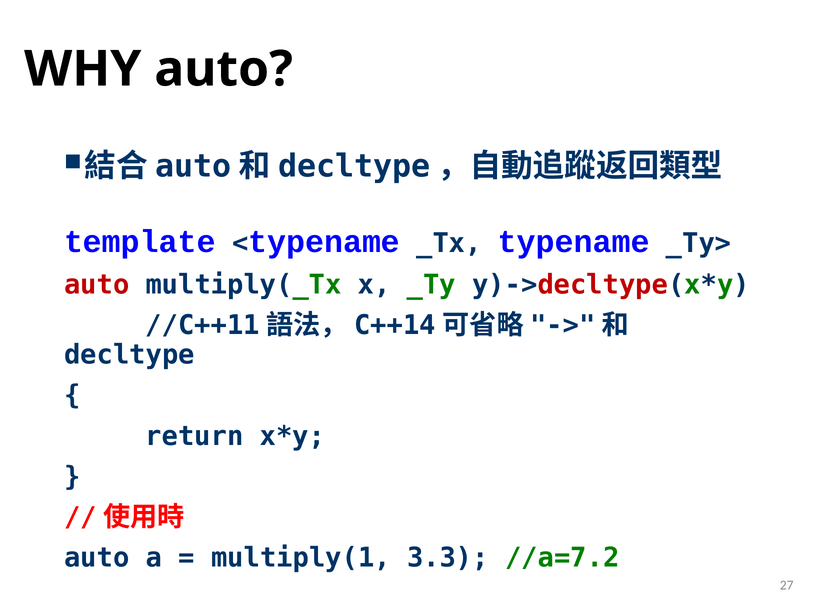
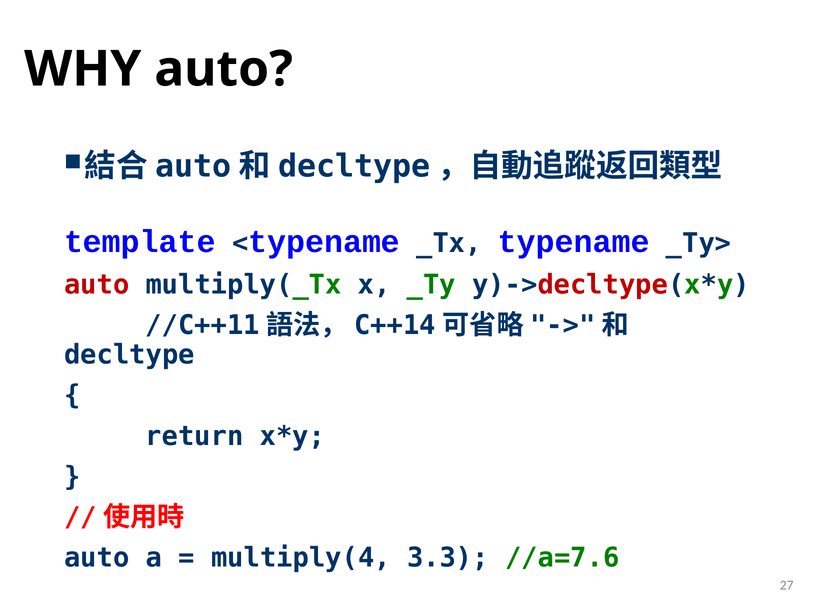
multiply(1: multiply(1 -> multiply(4
//a=7.2: //a=7.2 -> //a=7.6
